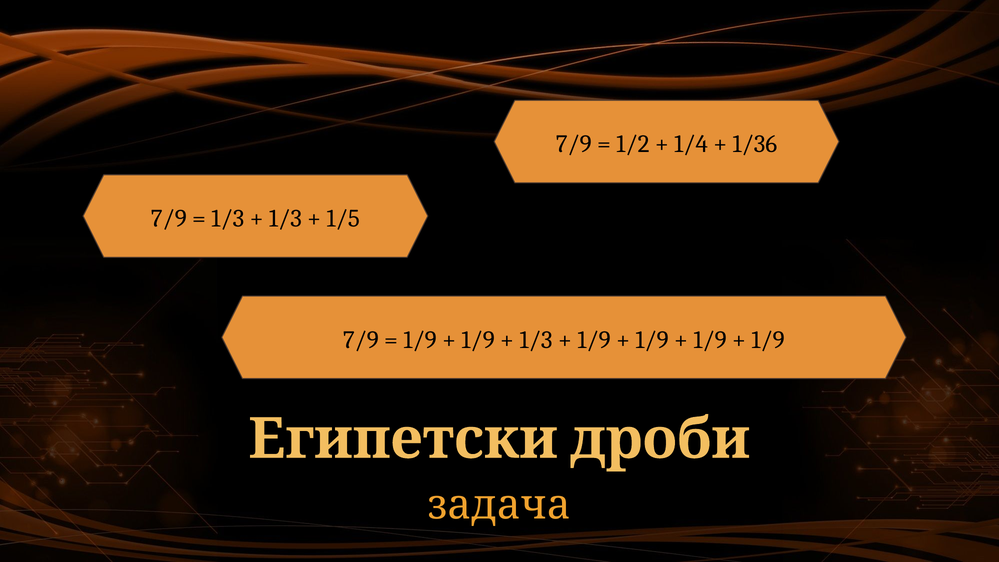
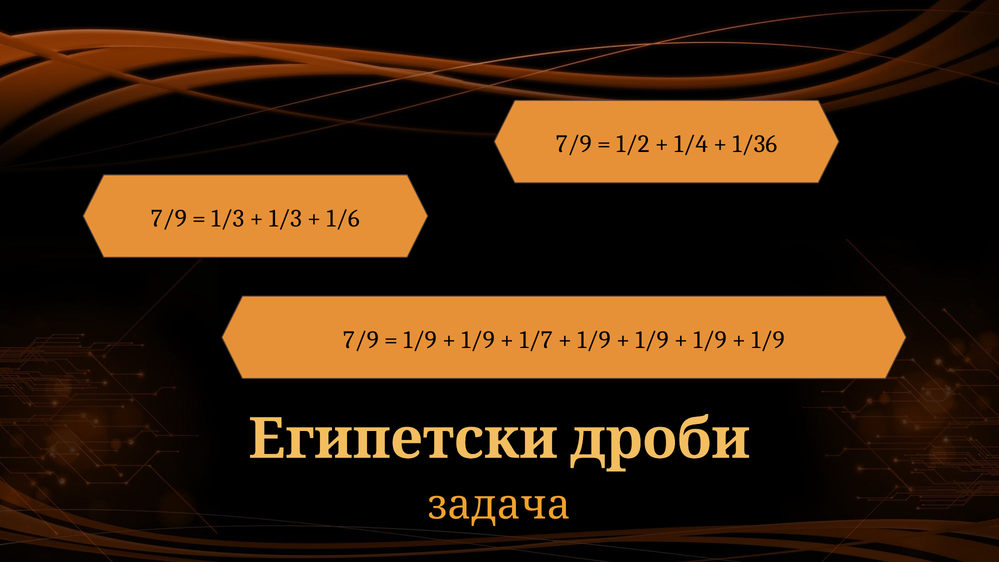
1/5: 1/5 -> 1/6
1/3 at (536, 340): 1/3 -> 1/7
